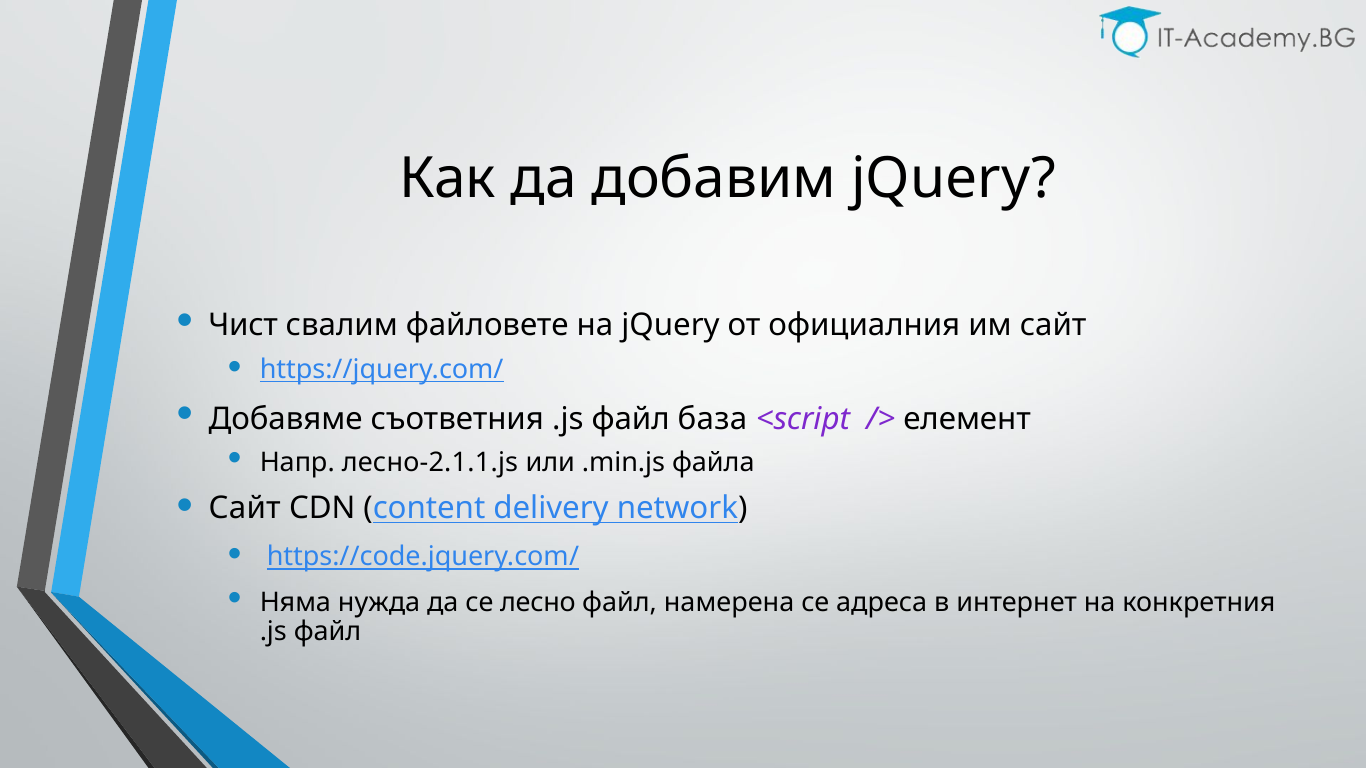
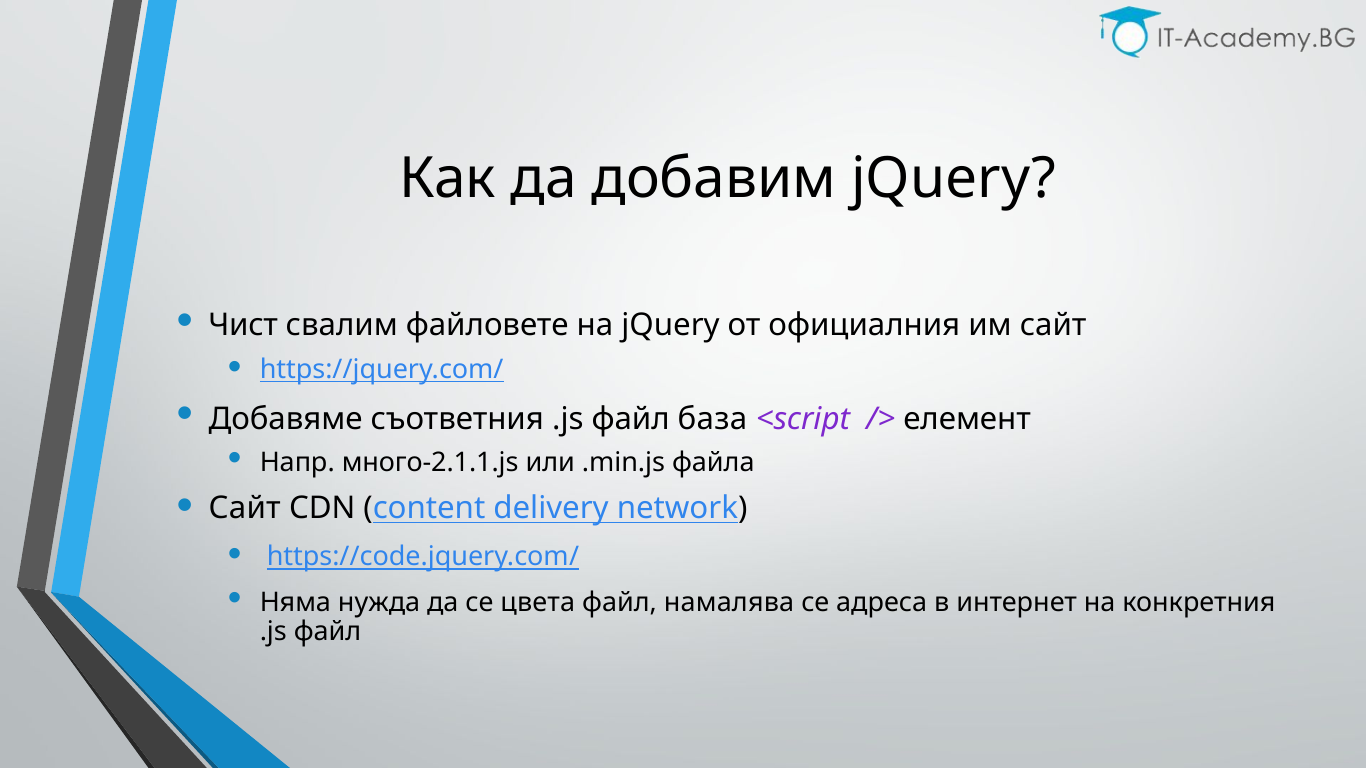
лесно-2.1.1.js: лесно-2.1.1.js -> много-2.1.1.js
лесно: лесно -> цвета
намерена: намерена -> намалява
